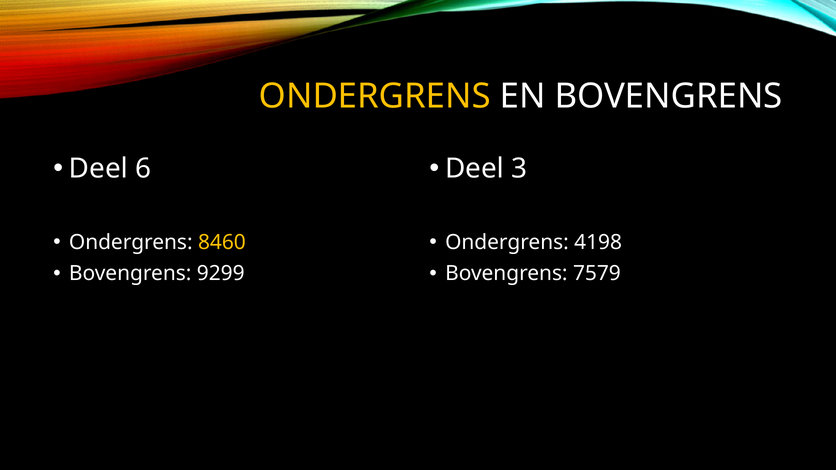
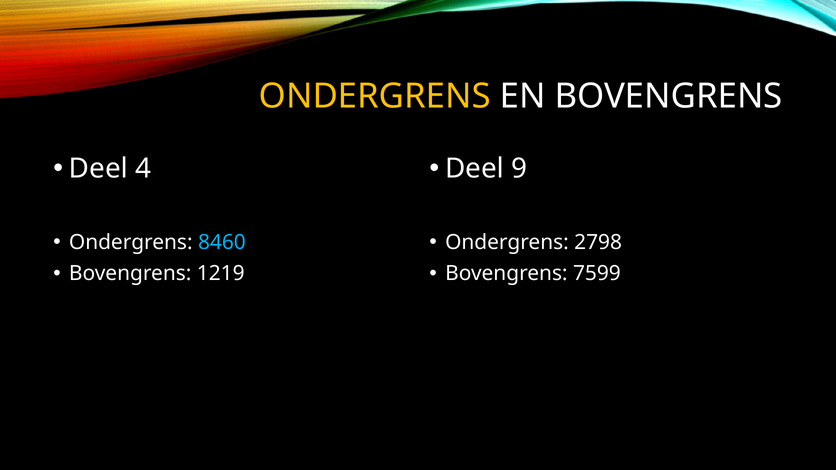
6: 6 -> 4
3: 3 -> 9
8460 colour: yellow -> light blue
4198: 4198 -> 2798
9299: 9299 -> 1219
7579: 7579 -> 7599
